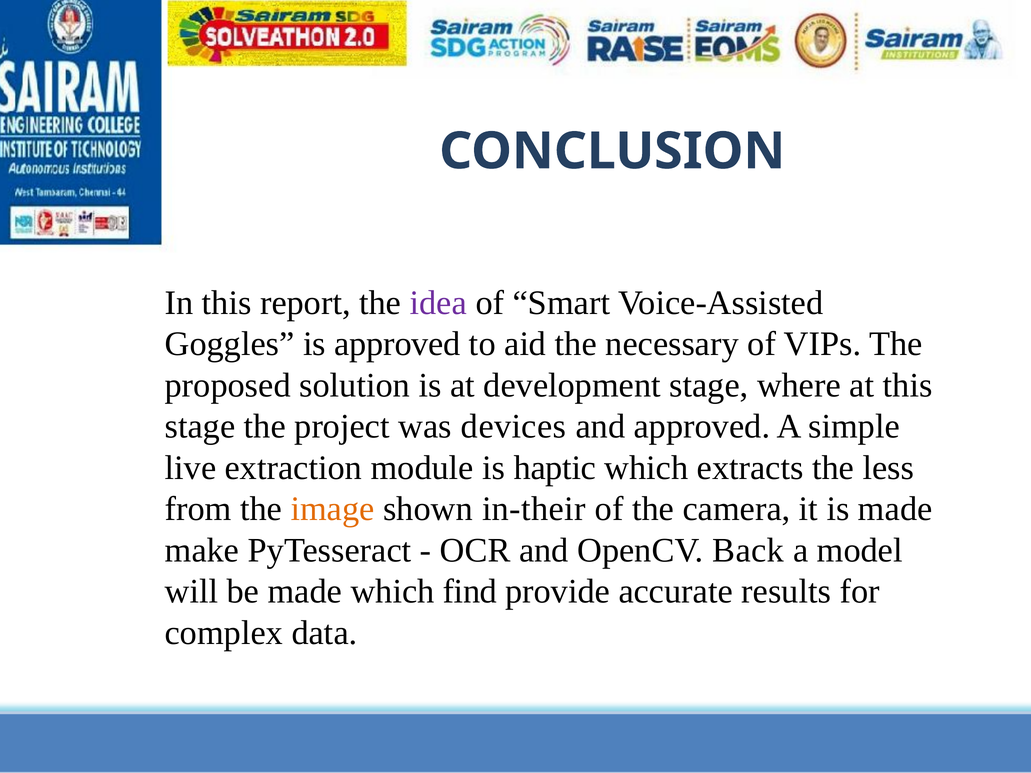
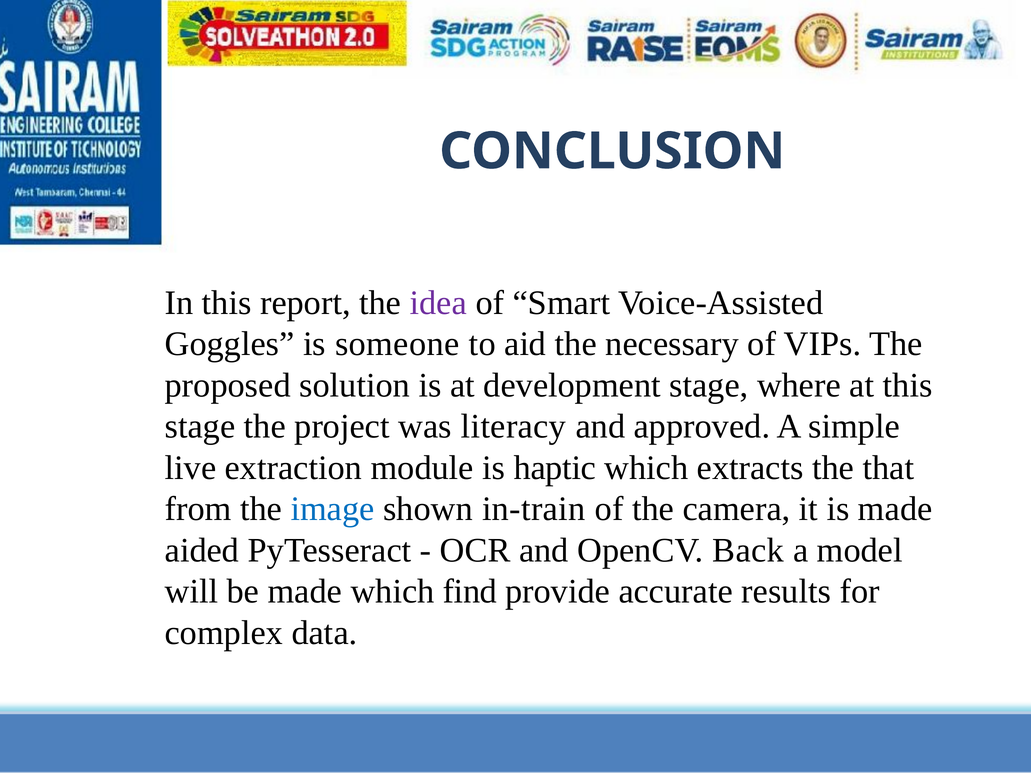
is approved: approved -> someone
devices: devices -> literacy
less: less -> that
image colour: orange -> blue
in-their: in-their -> in-train
make: make -> aided
